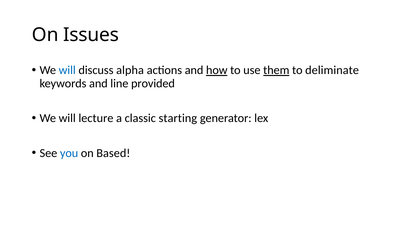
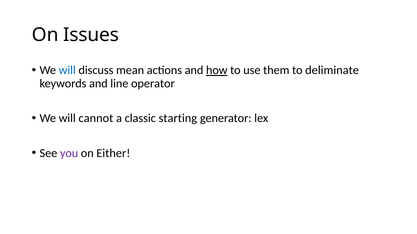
alpha: alpha -> mean
them underline: present -> none
provided: provided -> operator
lecture: lecture -> cannot
you colour: blue -> purple
Based: Based -> Either
